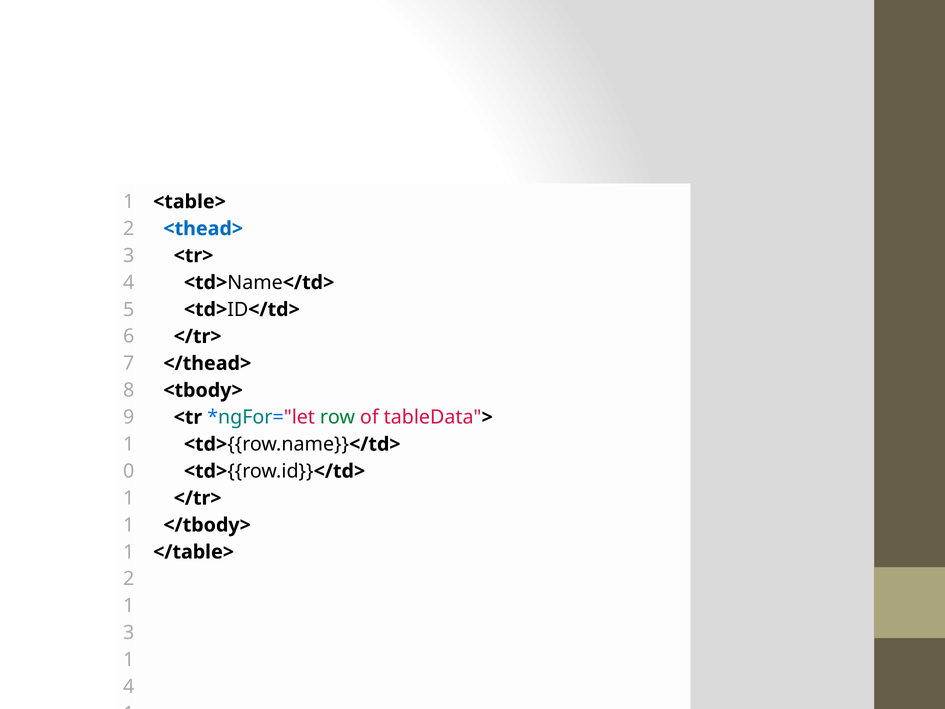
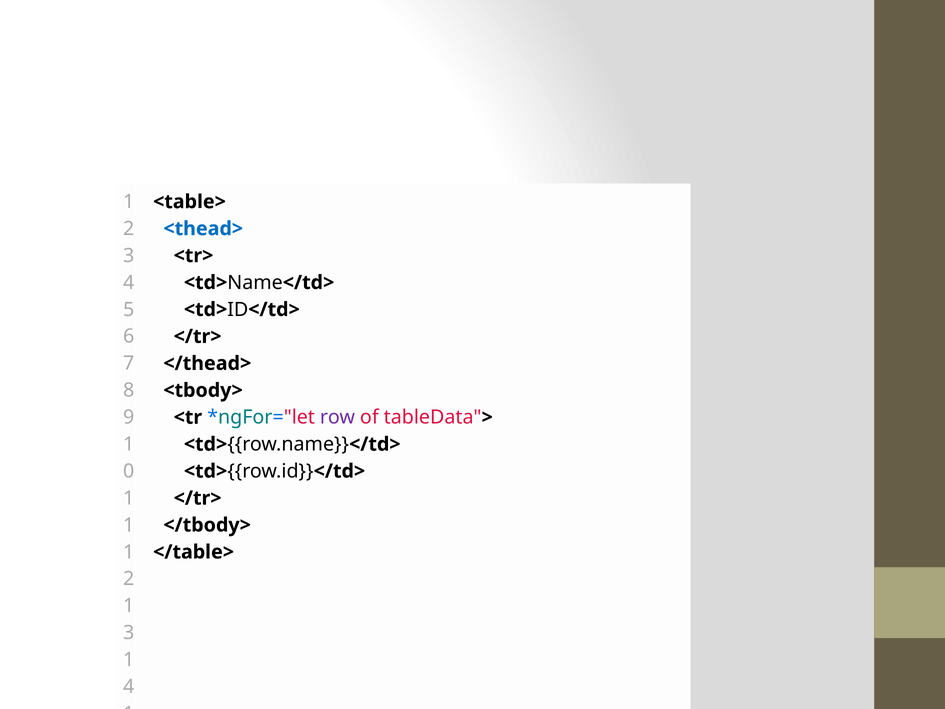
row colour: green -> purple
